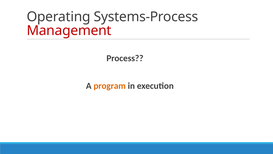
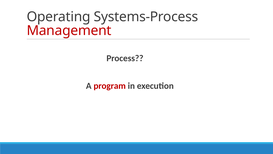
program colour: orange -> red
